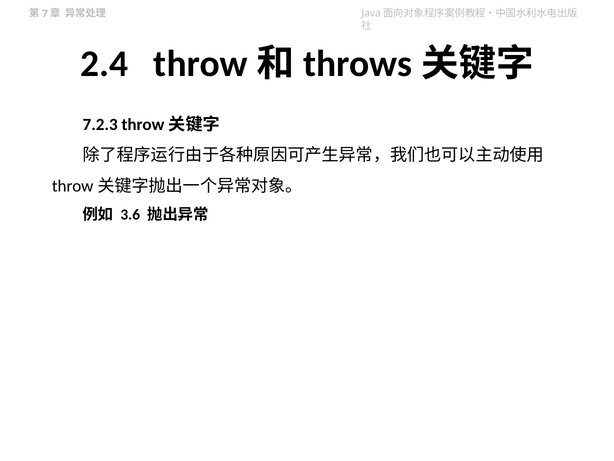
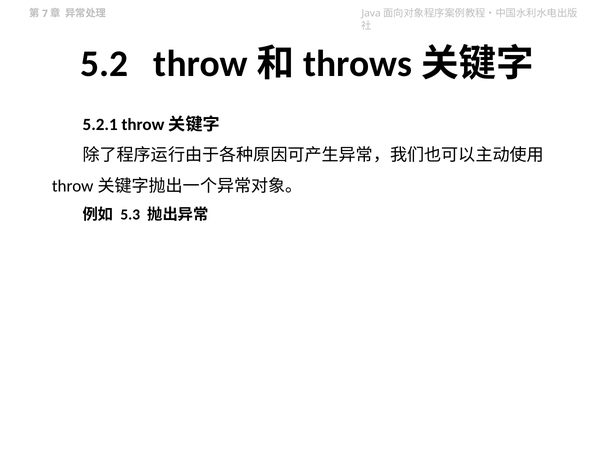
2.4: 2.4 -> 5.2
7.2.3: 7.2.3 -> 5.2.1
3.6: 3.6 -> 5.3
